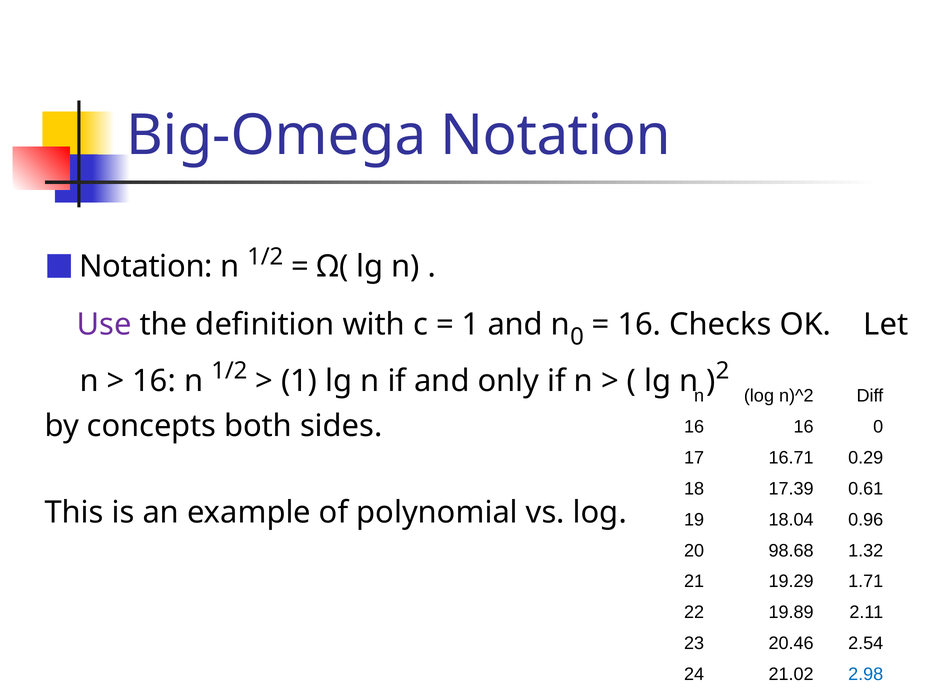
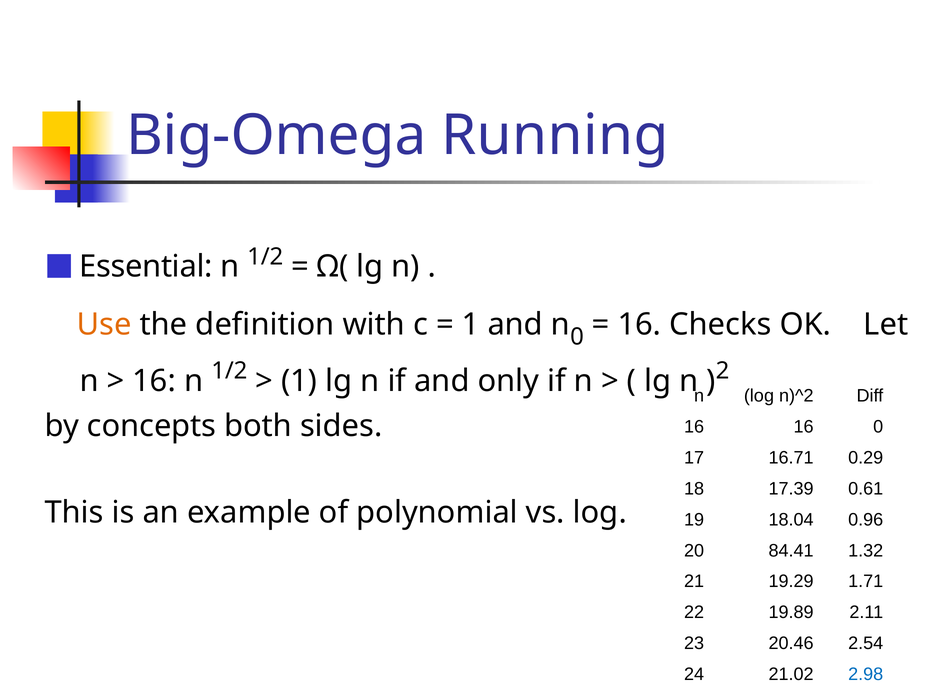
Big-Omega Notation: Notation -> Running
Notation at (146, 267): Notation -> Essential
Use colour: purple -> orange
98.68: 98.68 -> 84.41
